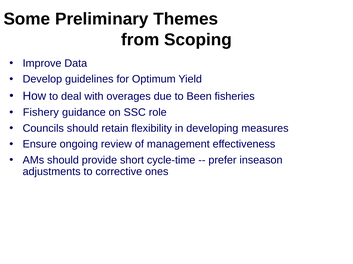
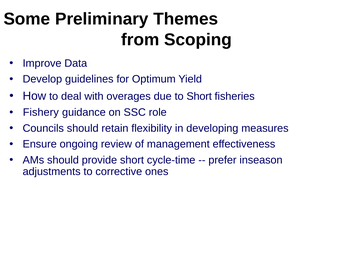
to Been: Been -> Short
